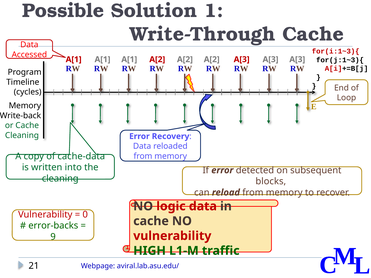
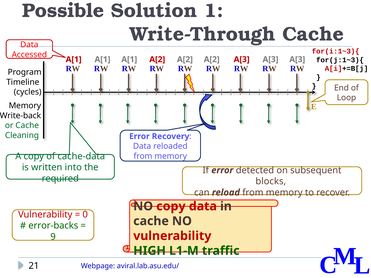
cleaning at (60, 179): cleaning -> required
NO logic: logic -> copy
